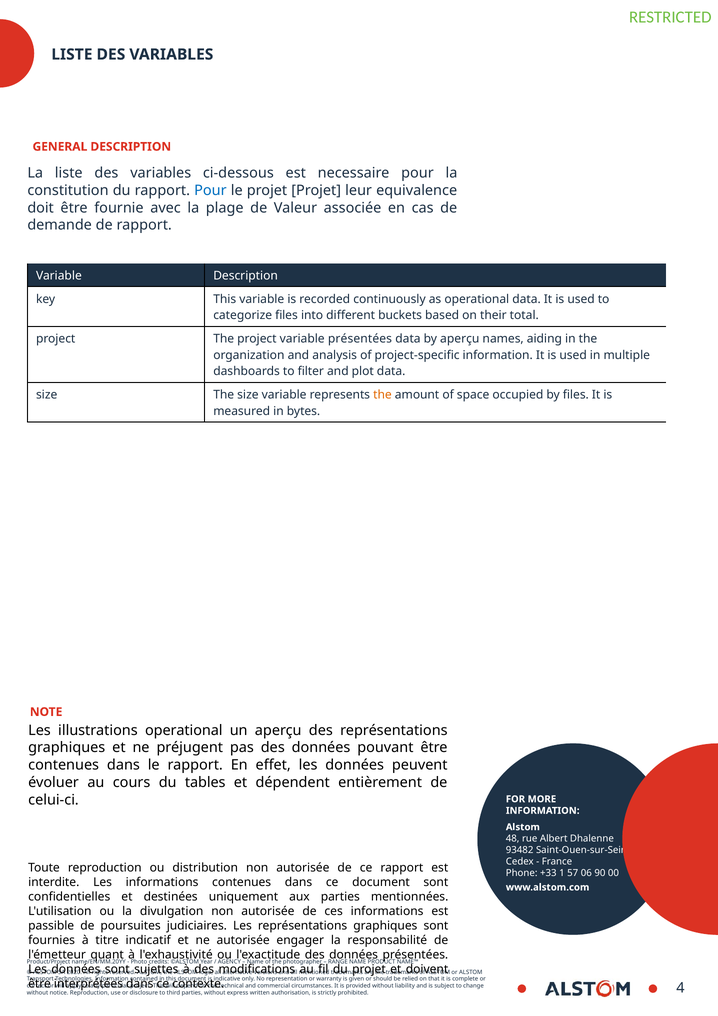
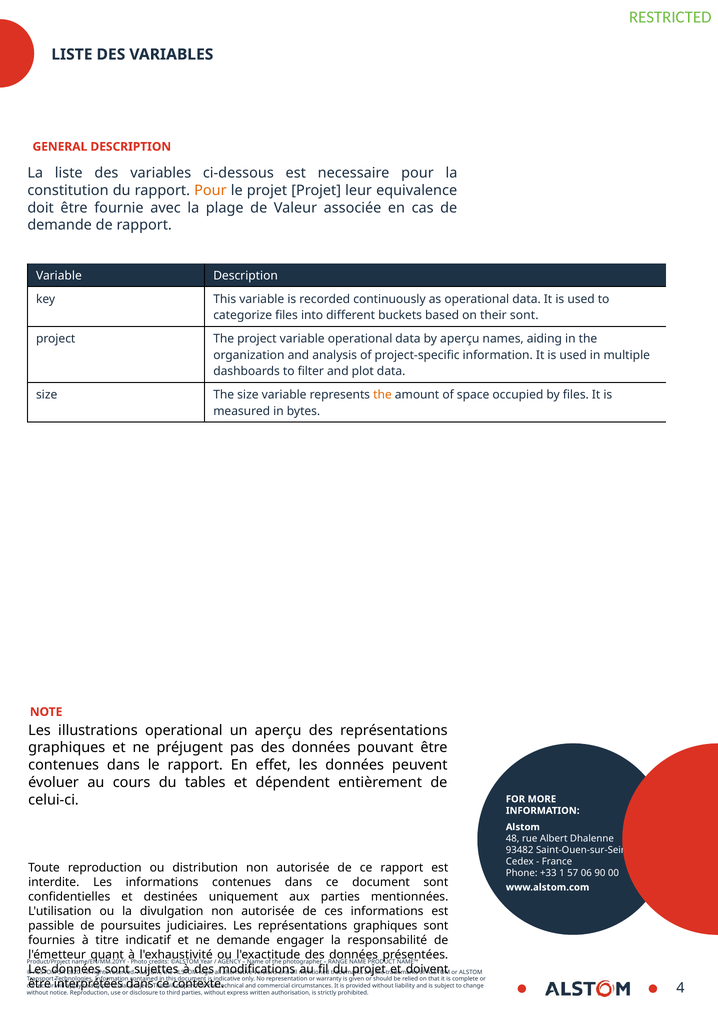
Pour at (210, 190) colour: blue -> orange
their total: total -> sont
variable présentées: présentées -> operational
ne autorisée: autorisée -> demande
